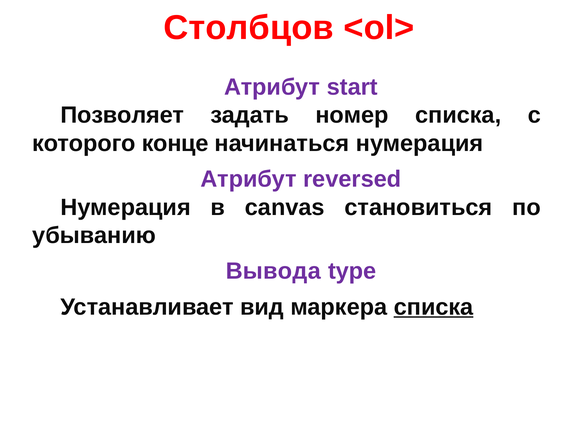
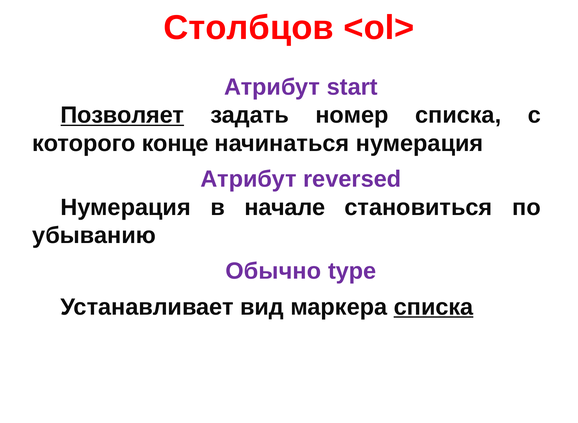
Позволяет underline: none -> present
canvas: canvas -> начале
Вывода: Вывода -> Обычно
